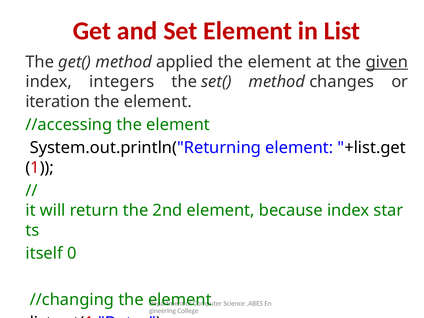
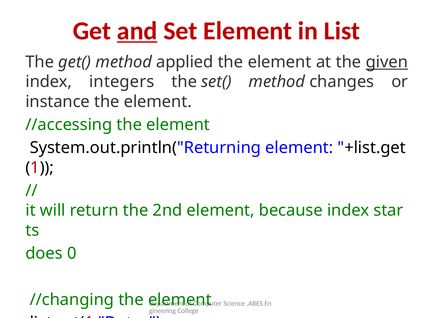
and underline: none -> present
iteration: iteration -> instance
itself: itself -> does
